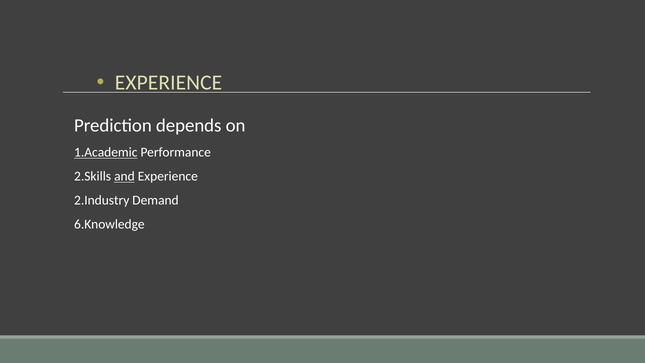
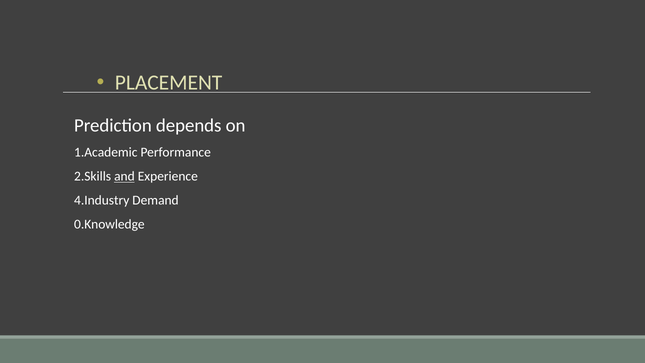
EXPERIENCE at (169, 83): EXPERIENCE -> PLACEMENT
1.Academic underline: present -> none
2.Industry: 2.Industry -> 4.Industry
6.Knowledge: 6.Knowledge -> 0.Knowledge
